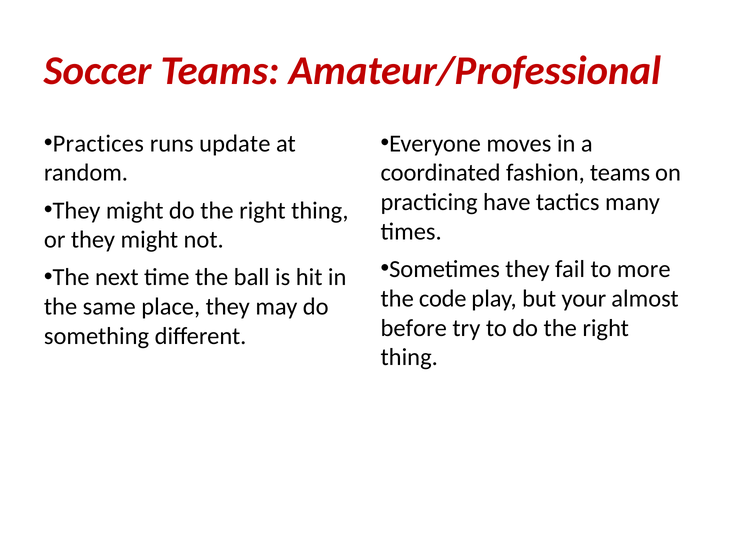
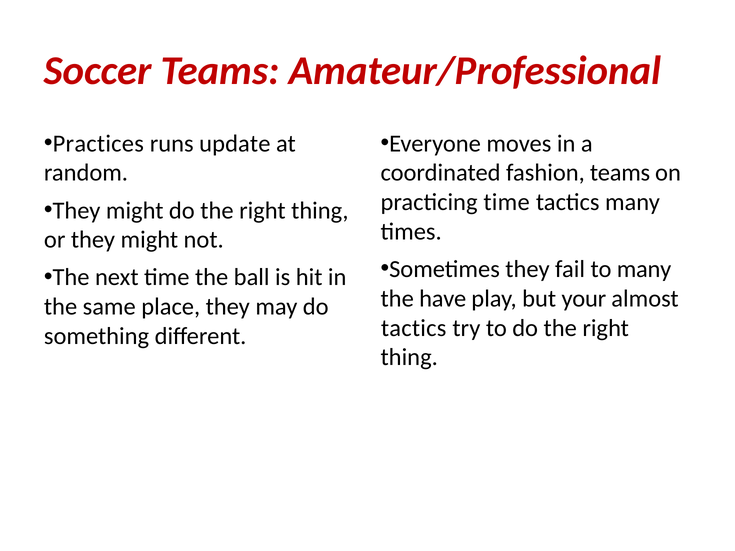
practicing have: have -> time
to more: more -> many
code: code -> have
before at (414, 328): before -> tactics
